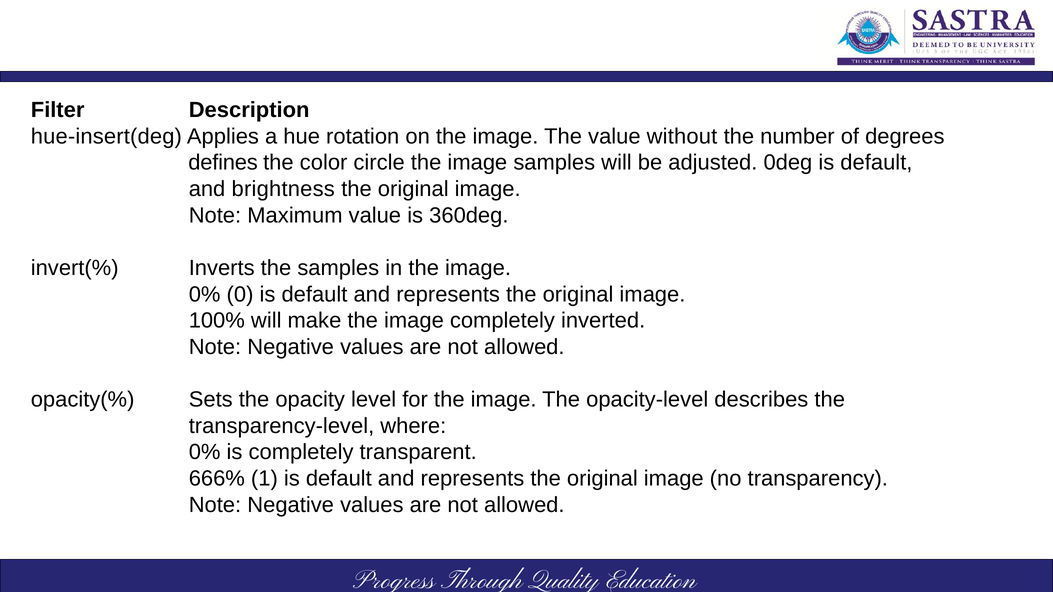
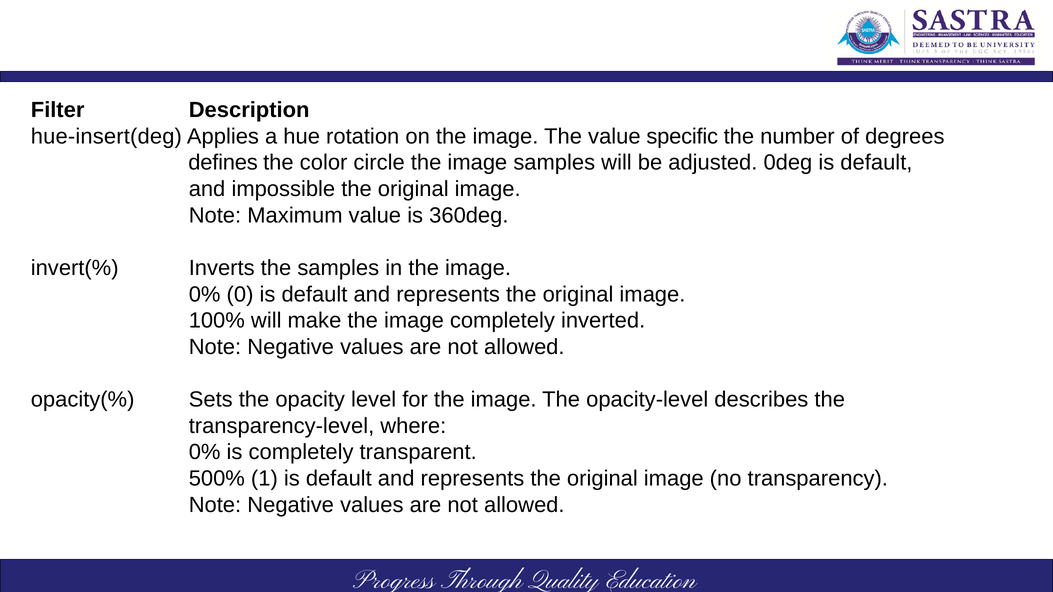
without: without -> specific
brightness: brightness -> impossible
666%: 666% -> 500%
